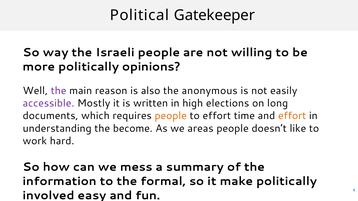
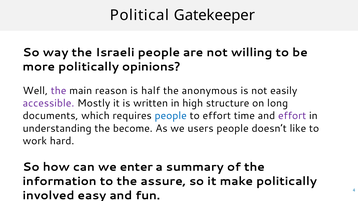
also: also -> half
elections: elections -> structure
people at (171, 116) colour: orange -> blue
effort at (292, 116) colour: orange -> purple
areas: areas -> users
mess: mess -> enter
formal: formal -> assure
